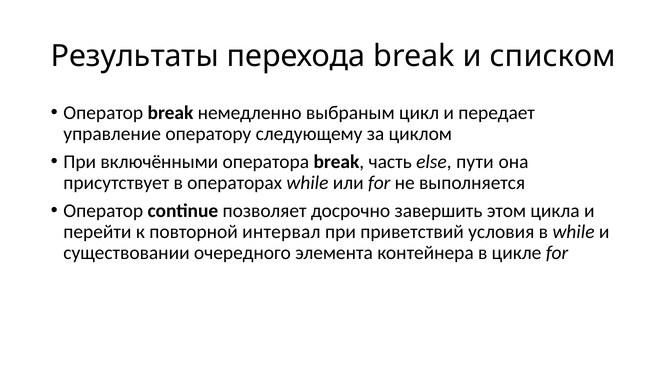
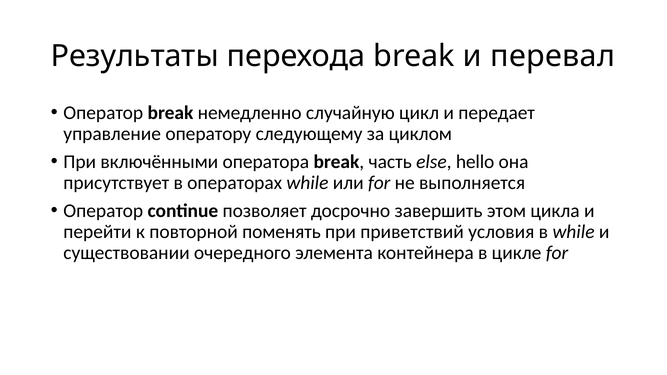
списком: списком -> перевал
выбраным: выбраным -> случайную
пути: пути -> hello
интервал: интервал -> поменять
